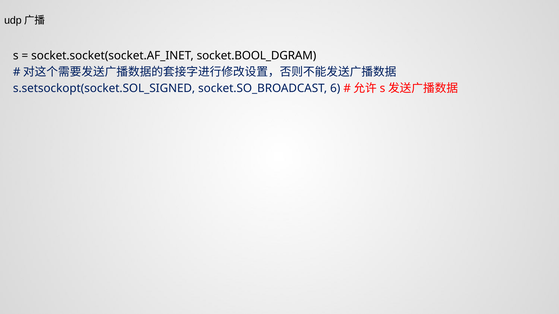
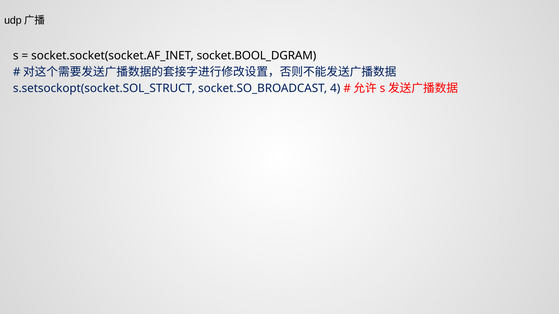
s.setsockopt(socket.SOL_SIGNED: s.setsockopt(socket.SOL_SIGNED -> s.setsockopt(socket.SOL_STRUCT
6: 6 -> 4
